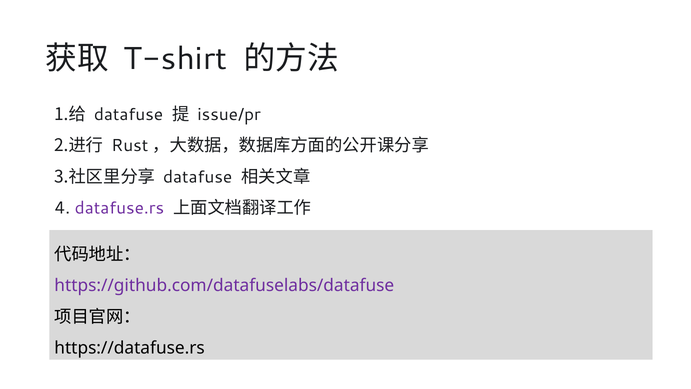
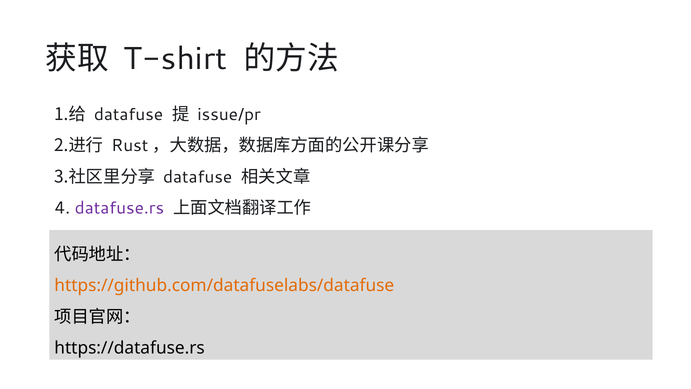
https://github.com/datafuselabs/datafuse colour: purple -> orange
